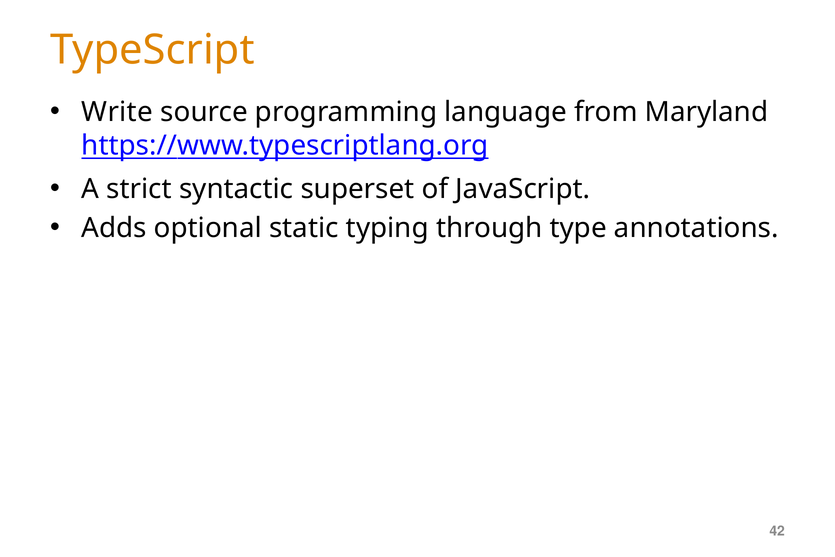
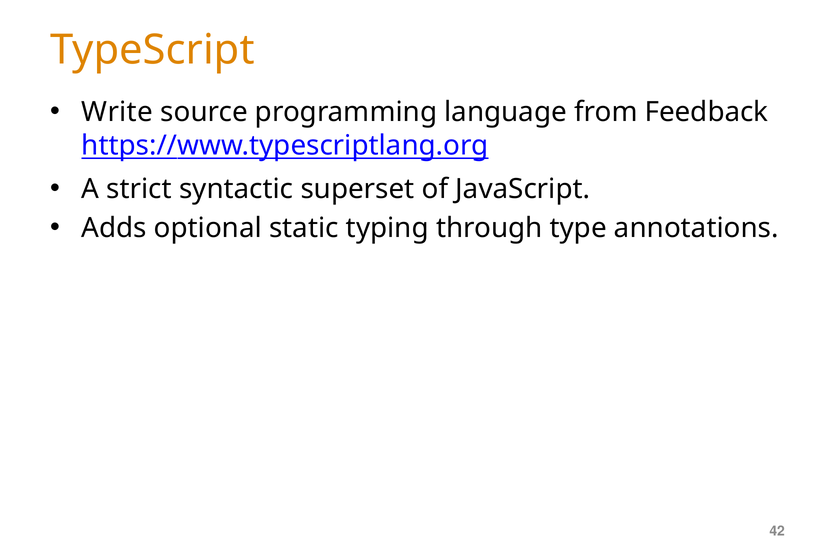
Maryland: Maryland -> Feedback
